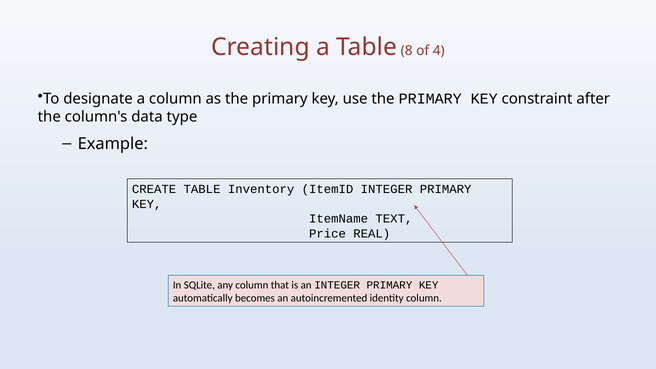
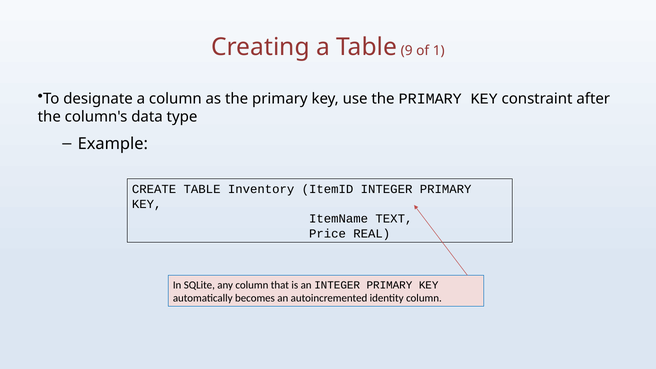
8: 8 -> 9
4: 4 -> 1
